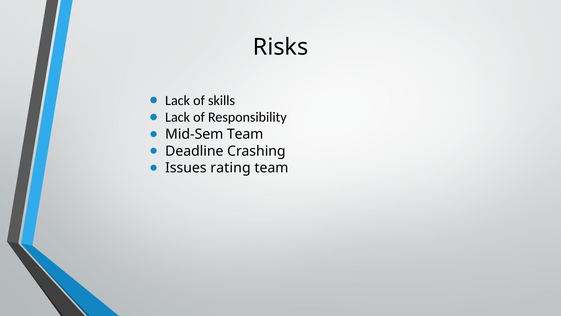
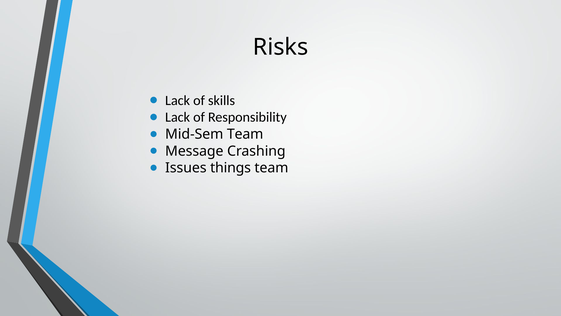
Deadline: Deadline -> Message
rating: rating -> things
